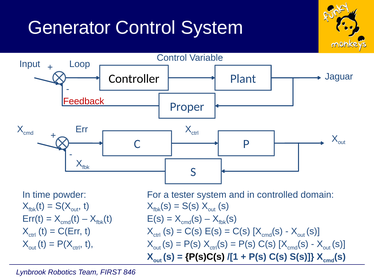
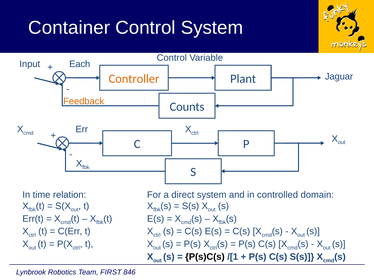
Generator: Generator -> Container
Loop: Loop -> Each
Controller colour: black -> orange
Feedback colour: red -> orange
Proper: Proper -> Counts
powder: powder -> relation
tester: tester -> direct
